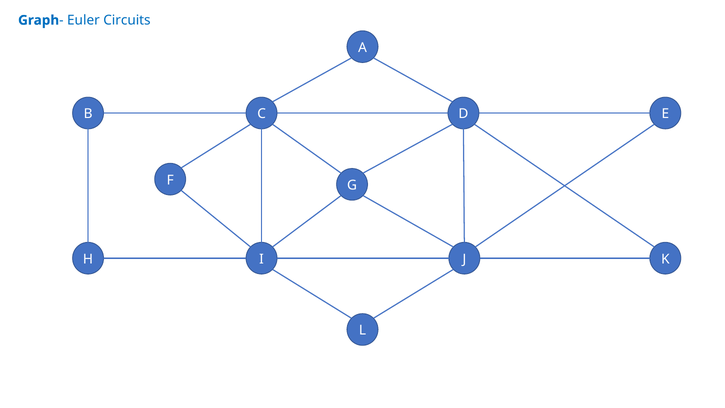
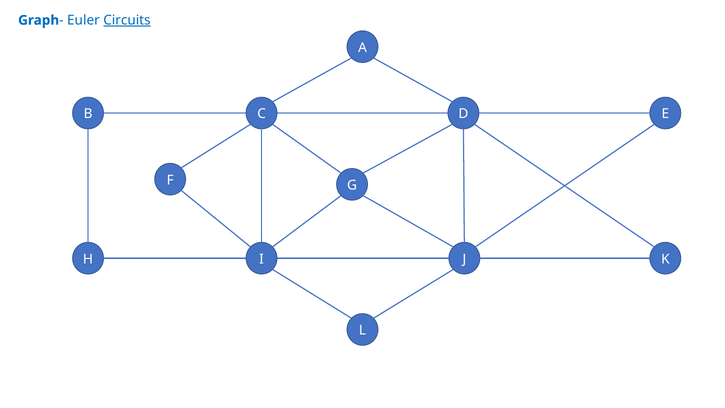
Circuits underline: none -> present
